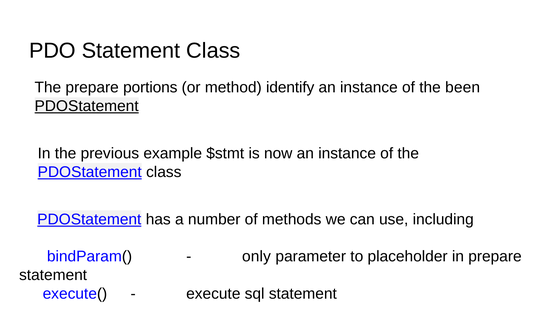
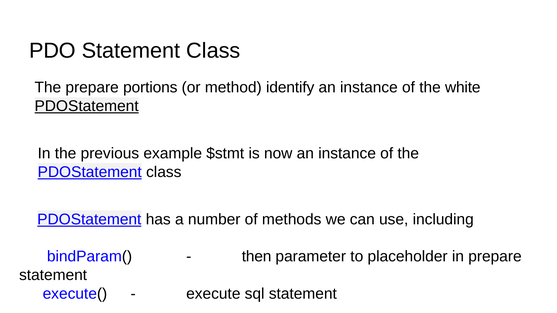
been: been -> white
only: only -> then
